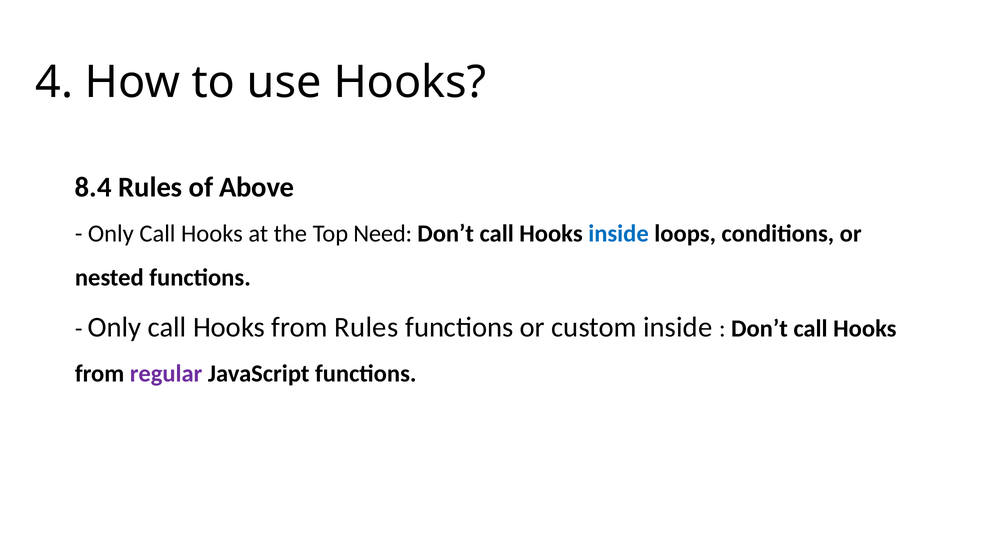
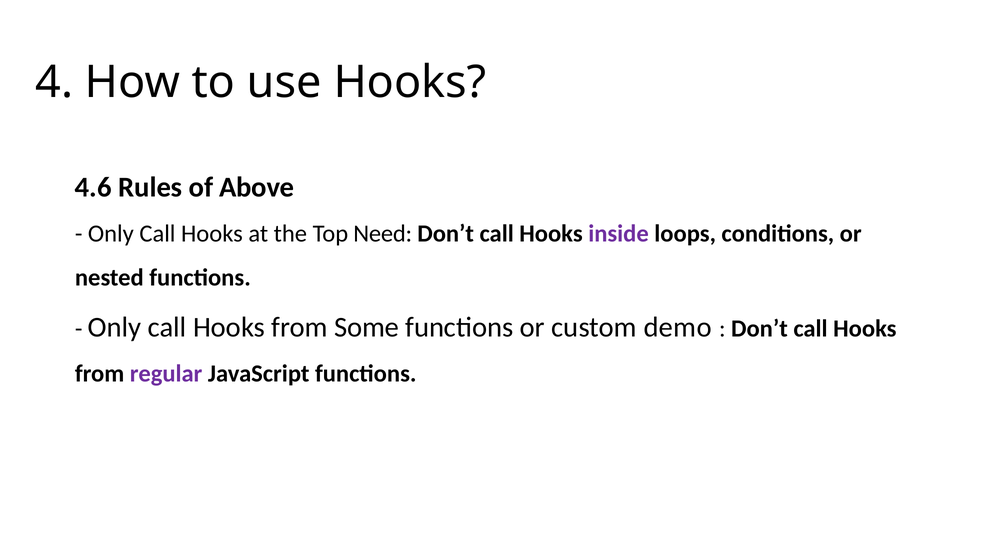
8.4: 8.4 -> 4.6
inside at (619, 234) colour: blue -> purple
from Rules: Rules -> Some
custom inside: inside -> demo
